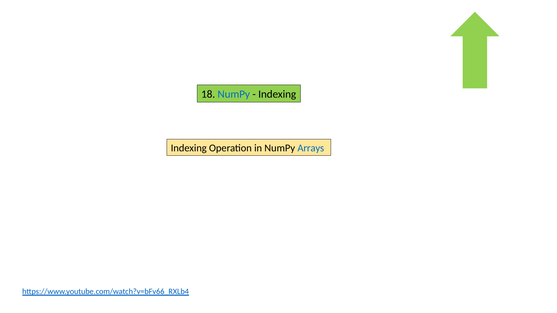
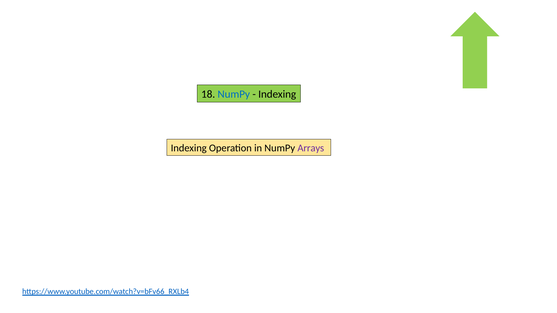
Arrays colour: blue -> purple
